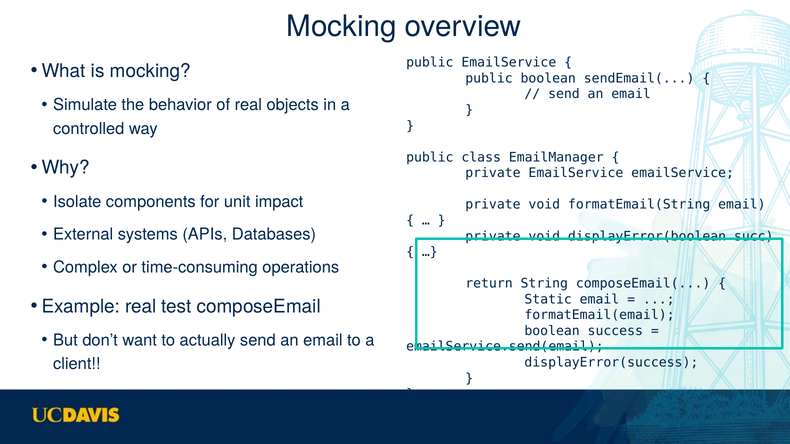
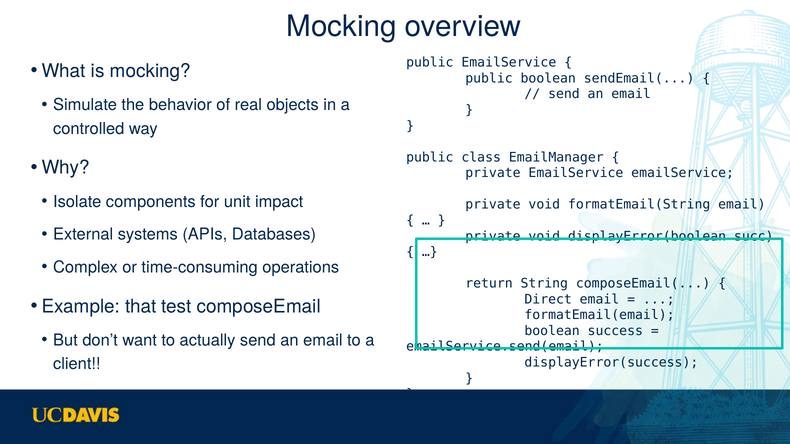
Static: Static -> Direct
Example real: real -> that
